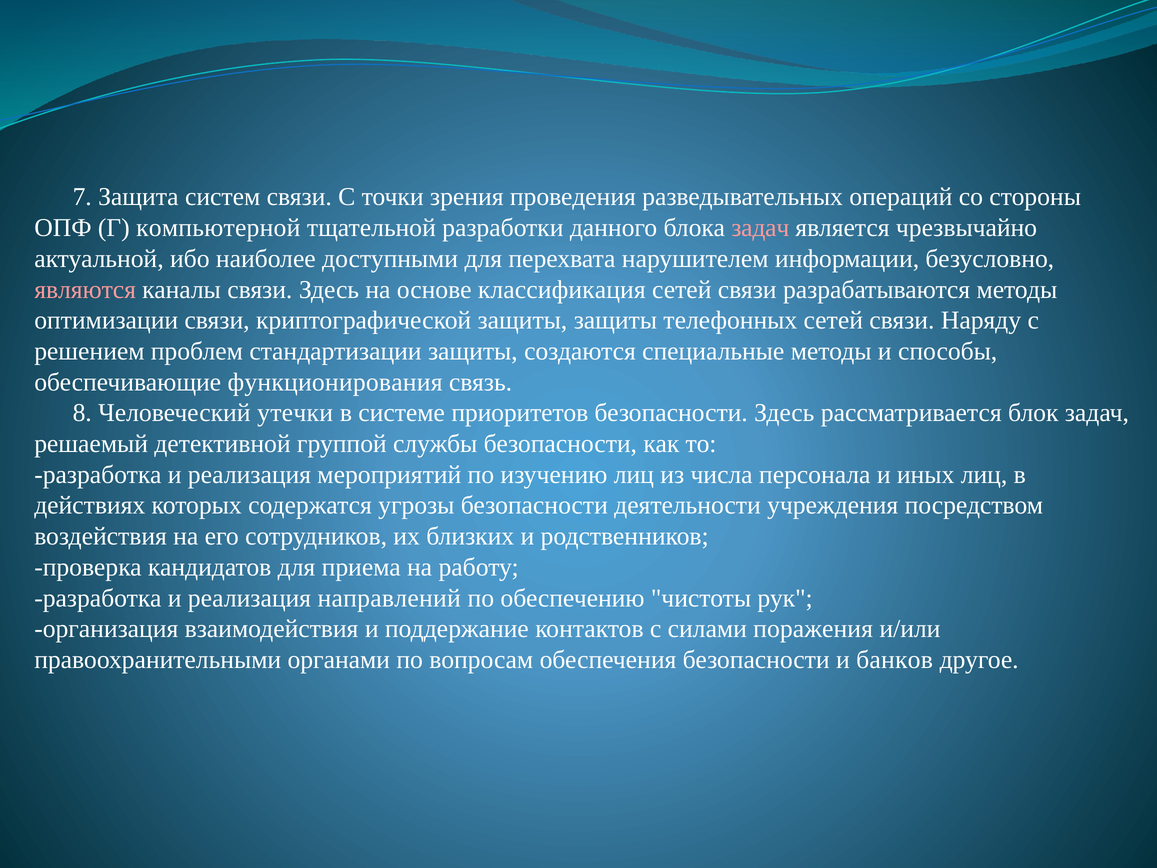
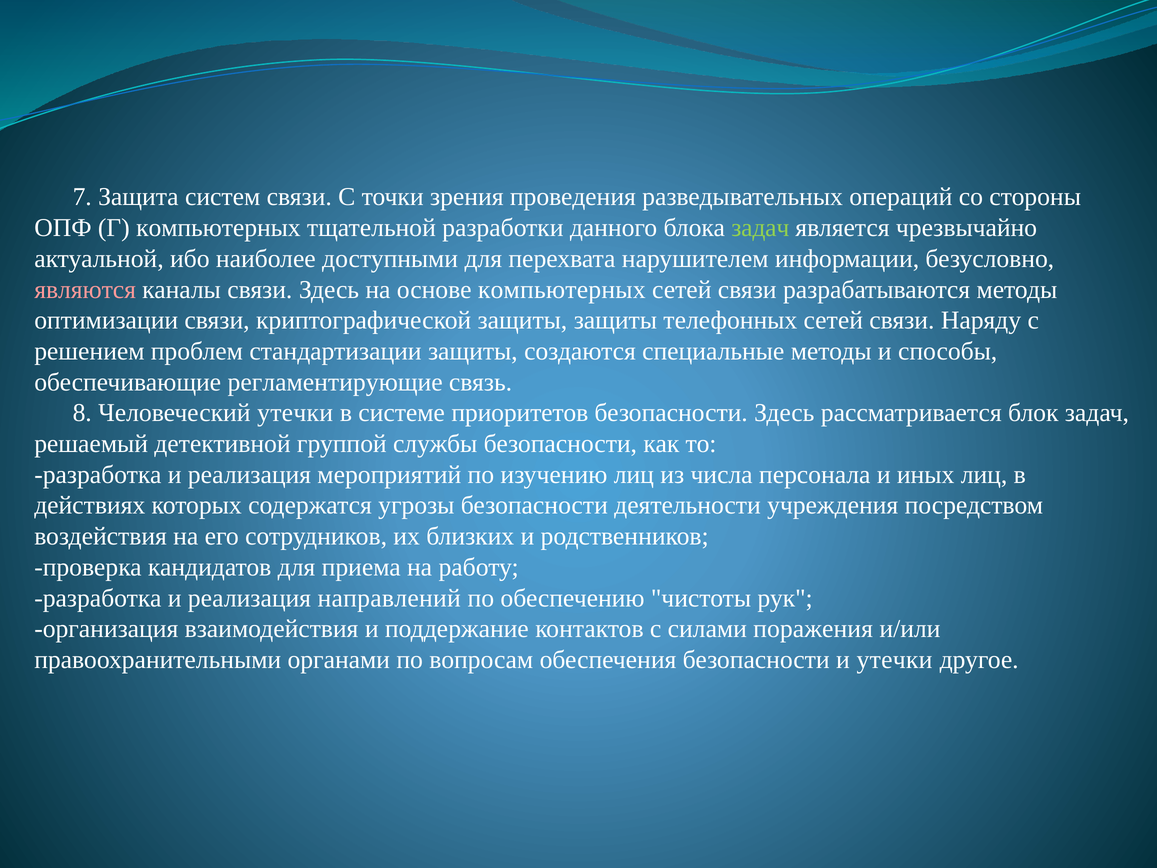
Г компьютерной: компьютерной -> компьютерных
задач at (760, 228) colour: pink -> light green
основе классификация: классификация -> компьютерных
функционирования: функционирования -> регламентирующие
и банков: банков -> утечки
